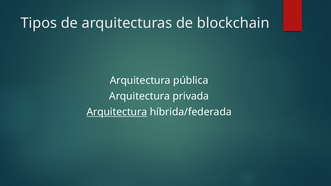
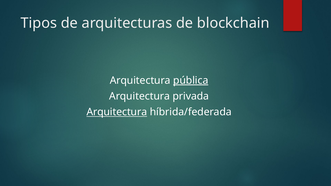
pública underline: none -> present
